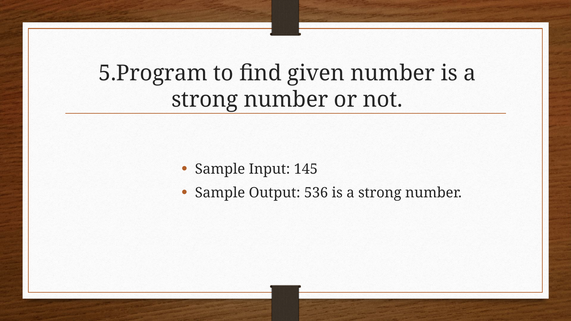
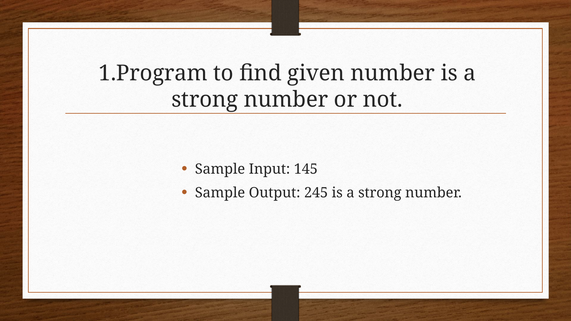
5.Program: 5.Program -> 1.Program
536: 536 -> 245
